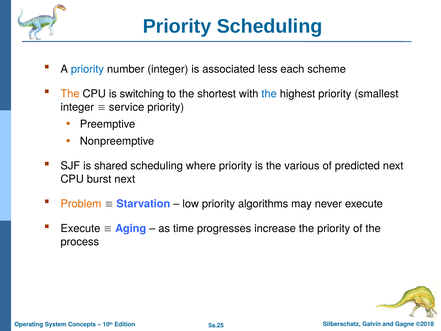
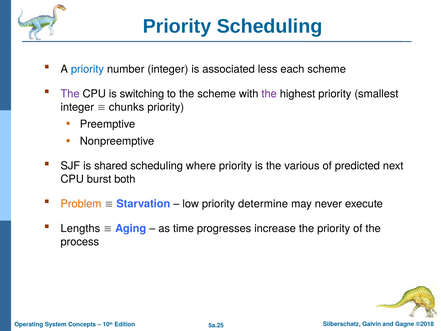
The at (70, 94) colour: orange -> purple
the shortest: shortest -> scheme
the at (269, 94) colour: blue -> purple
service: service -> chunks
burst next: next -> both
algorithms: algorithms -> determine
Execute at (80, 228): Execute -> Lengths
